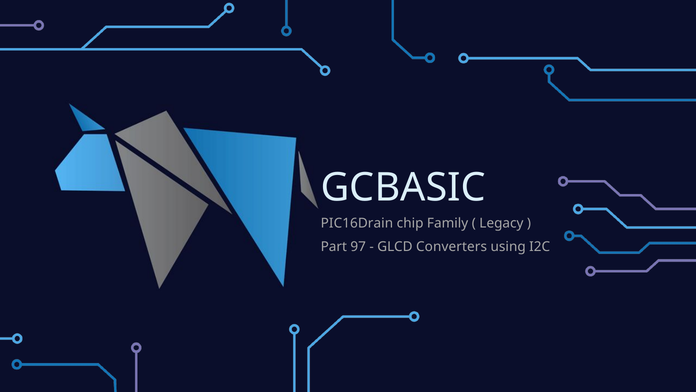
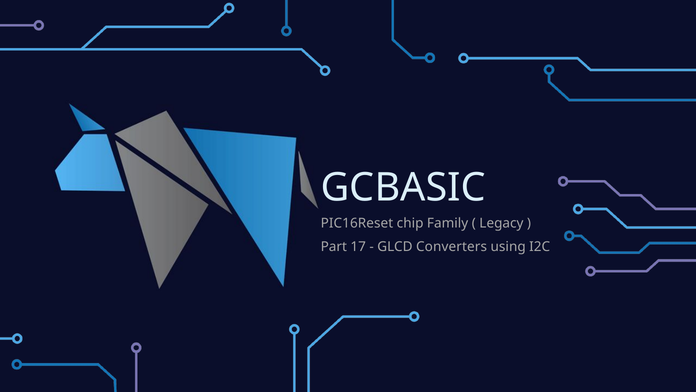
PIC16Drain: PIC16Drain -> PIC16Reset
97: 97 -> 17
